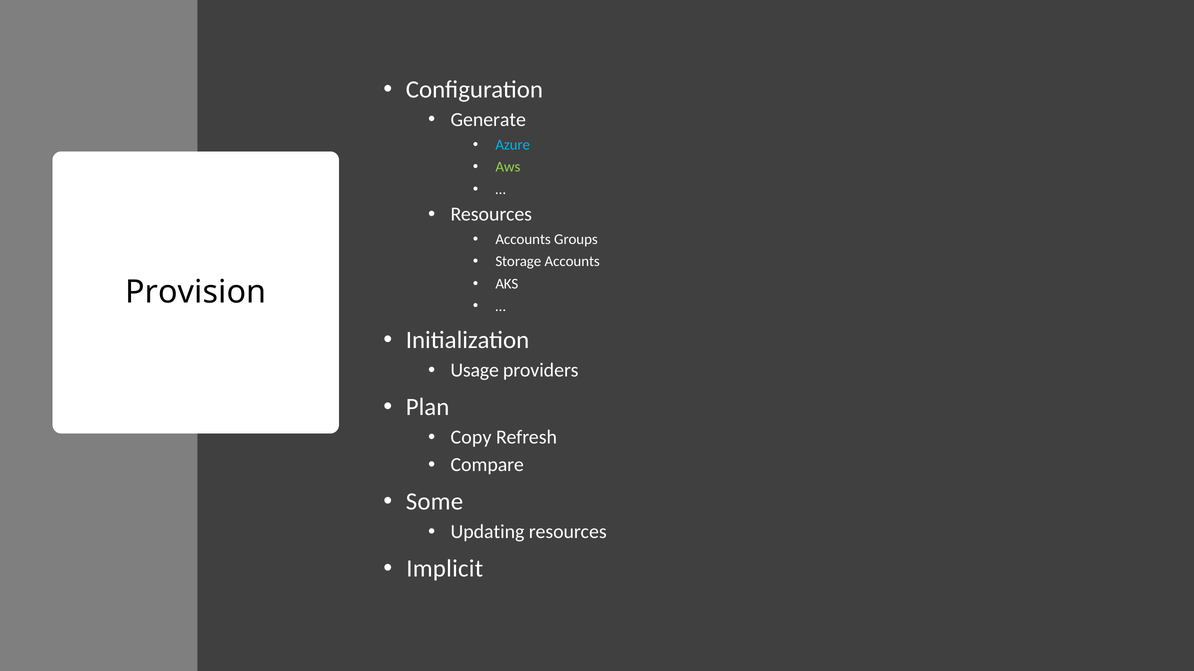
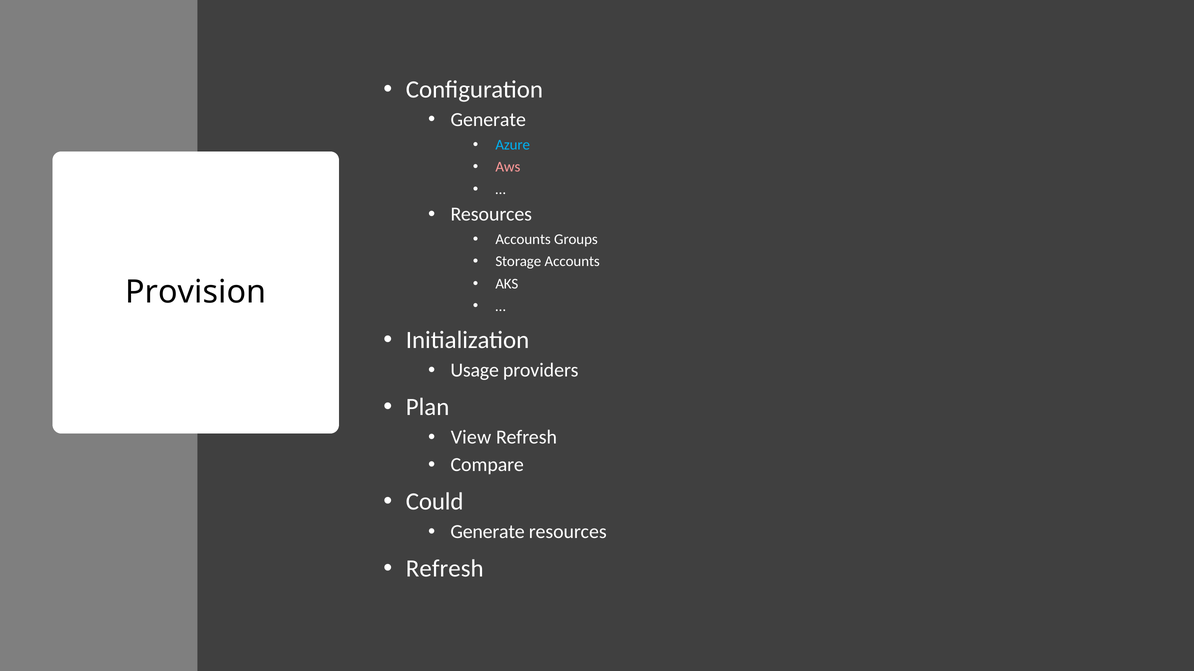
Aws colour: light green -> pink
Copy: Copy -> View
Some: Some -> Could
Updating at (488, 532): Updating -> Generate
Implicit at (445, 569): Implicit -> Refresh
